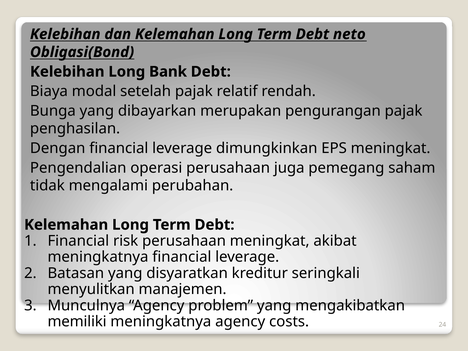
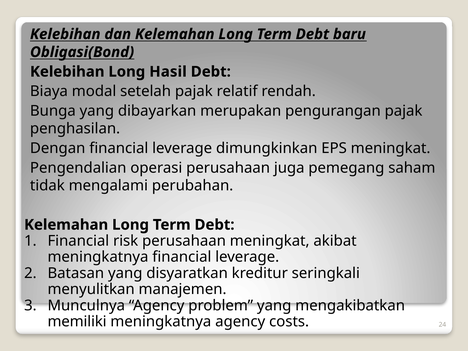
neto: neto -> baru
Bank: Bank -> Hasil
